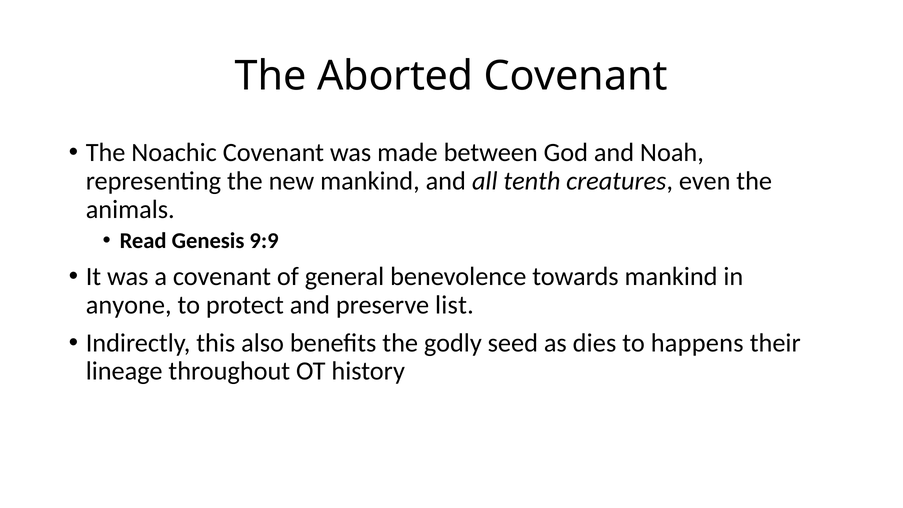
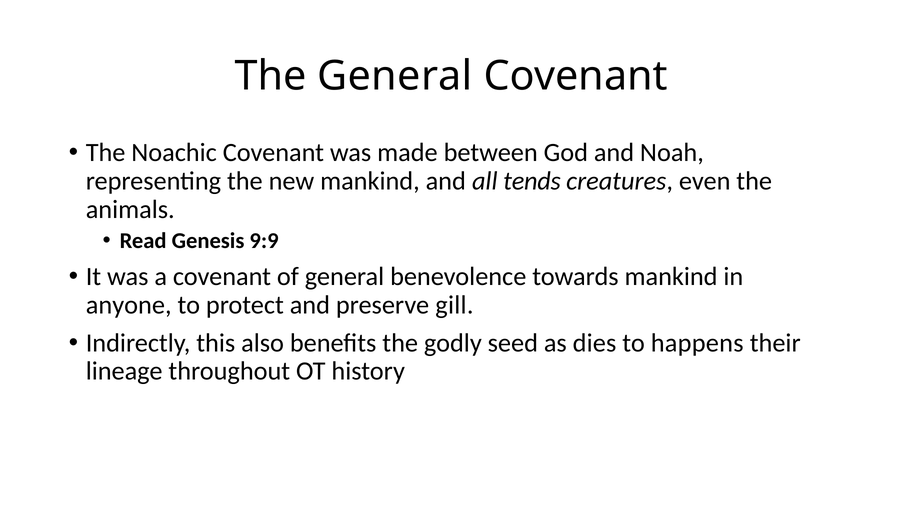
The Aborted: Aborted -> General
tenth: tenth -> tends
list: list -> gill
